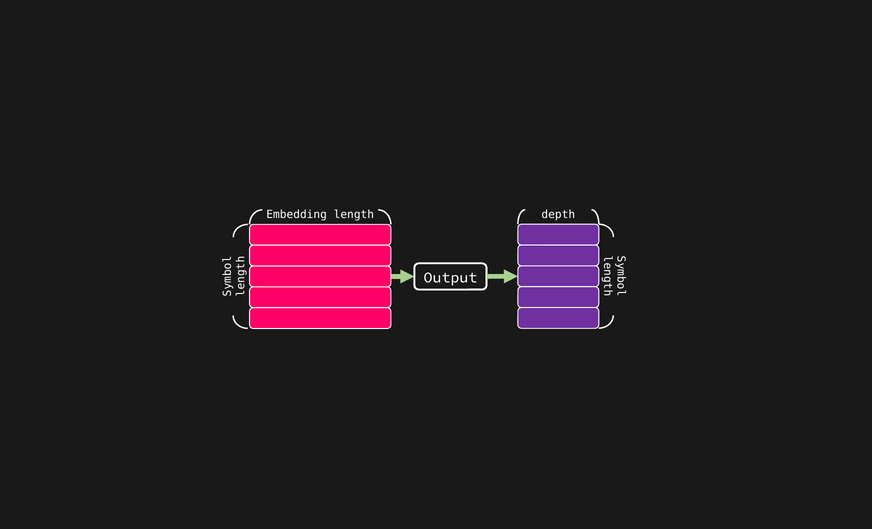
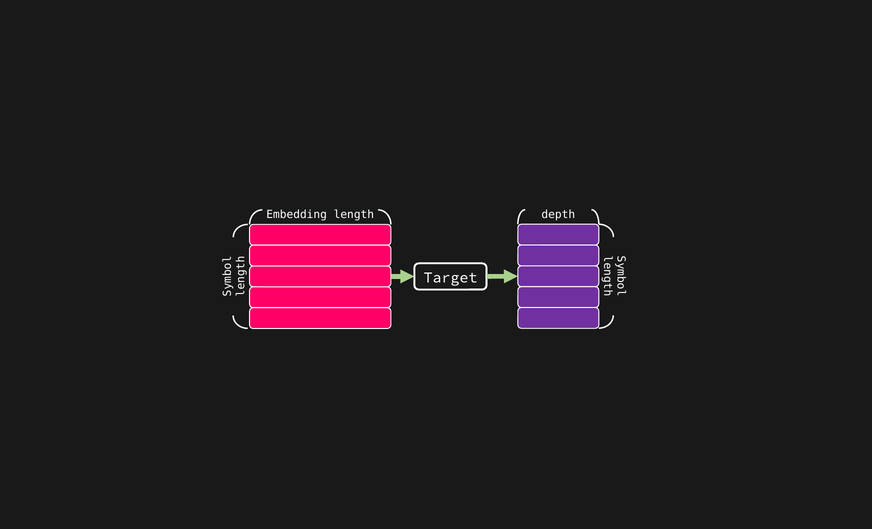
Output: Output -> Target
